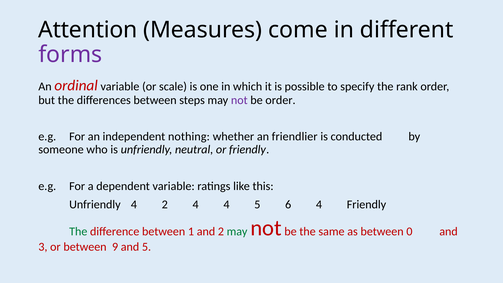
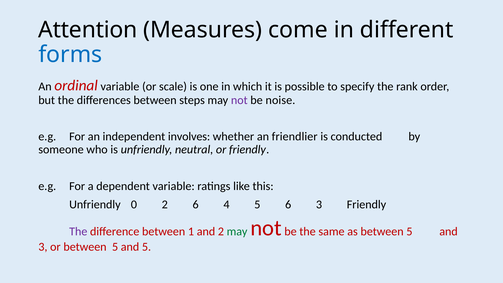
forms colour: purple -> blue
be order: order -> noise
nothing: nothing -> involves
Unfriendly 4: 4 -> 0
2 4: 4 -> 6
6 4: 4 -> 3
The at (78, 232) colour: green -> purple
as between 0: 0 -> 5
or between 9: 9 -> 5
